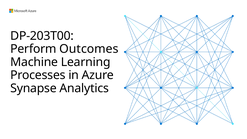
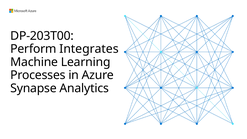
Outcomes: Outcomes -> Integrates
